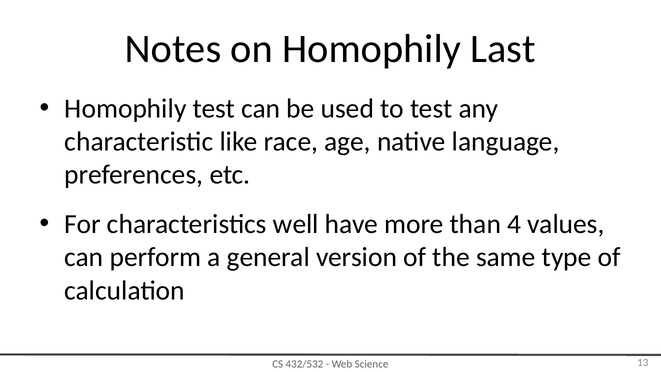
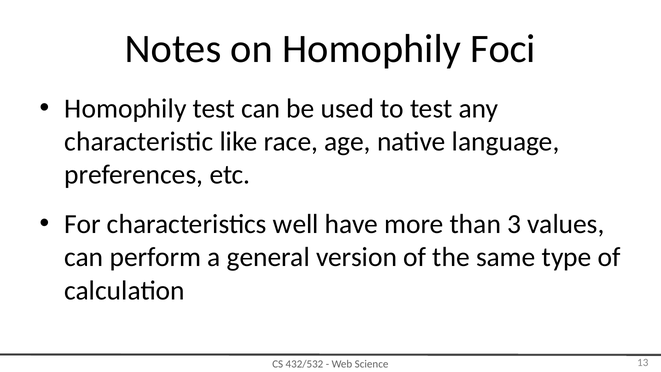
Last: Last -> Foci
4: 4 -> 3
